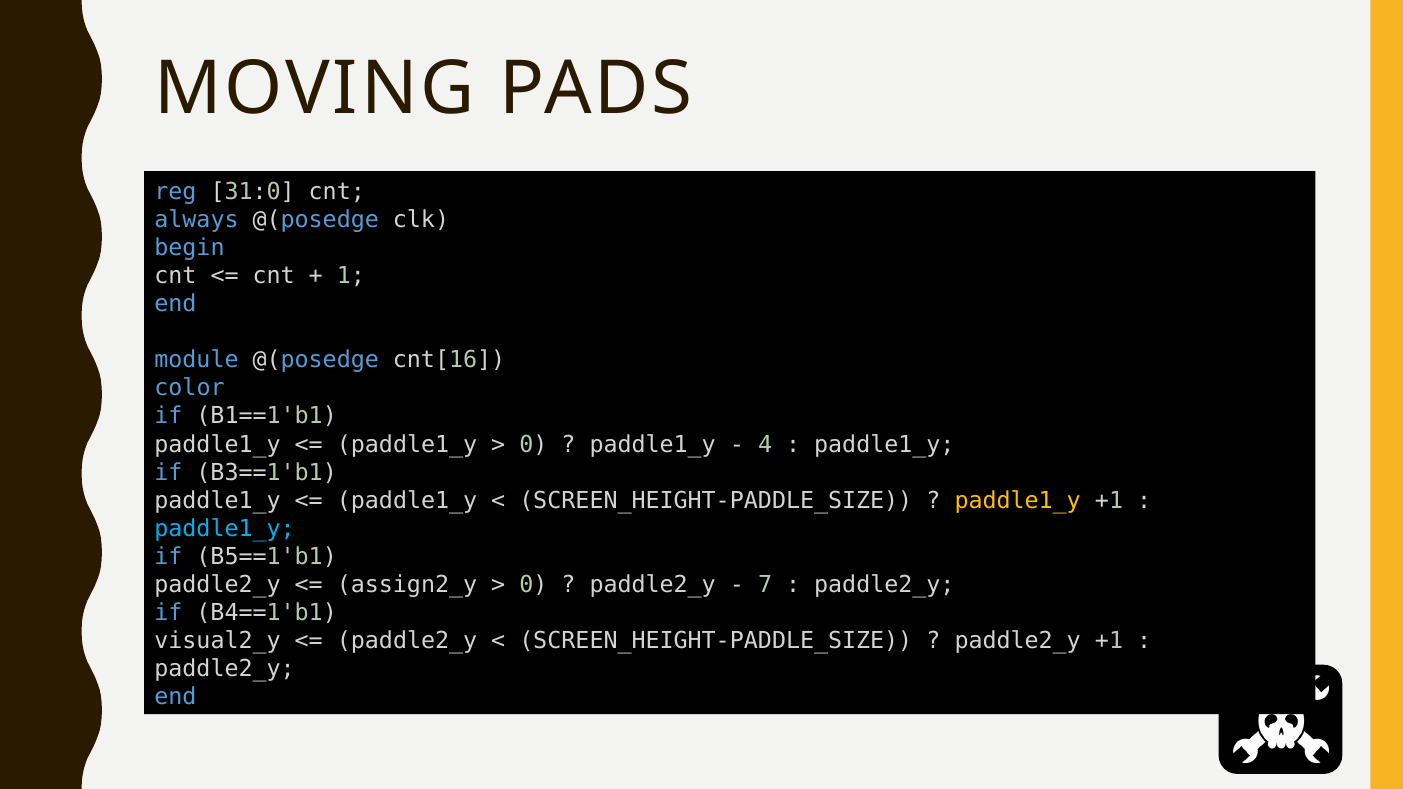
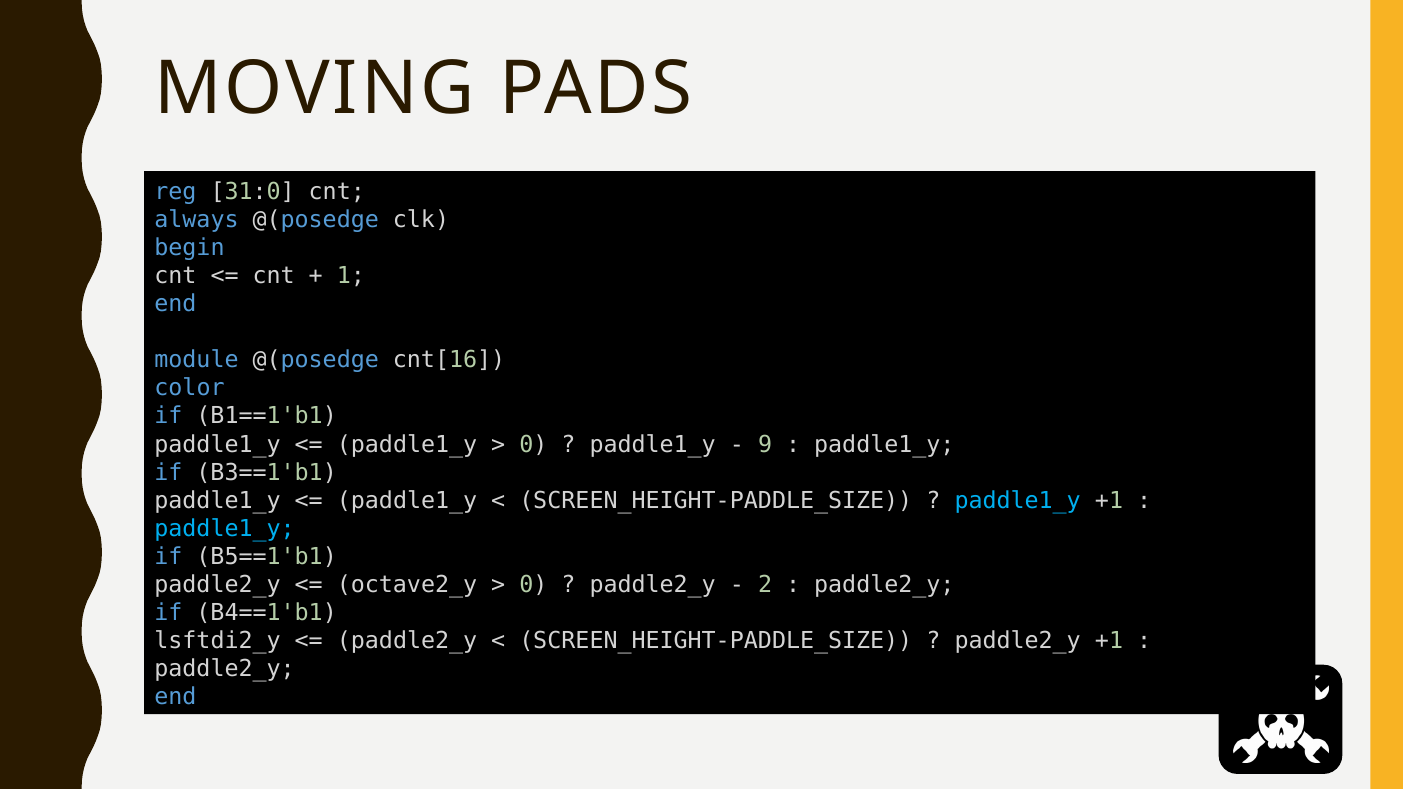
4: 4 -> 9
paddle1_y at (1018, 501) colour: yellow -> light blue
assign2_y: assign2_y -> octave2_y
7: 7 -> 2
visual2_y: visual2_y -> lsftdi2_y
